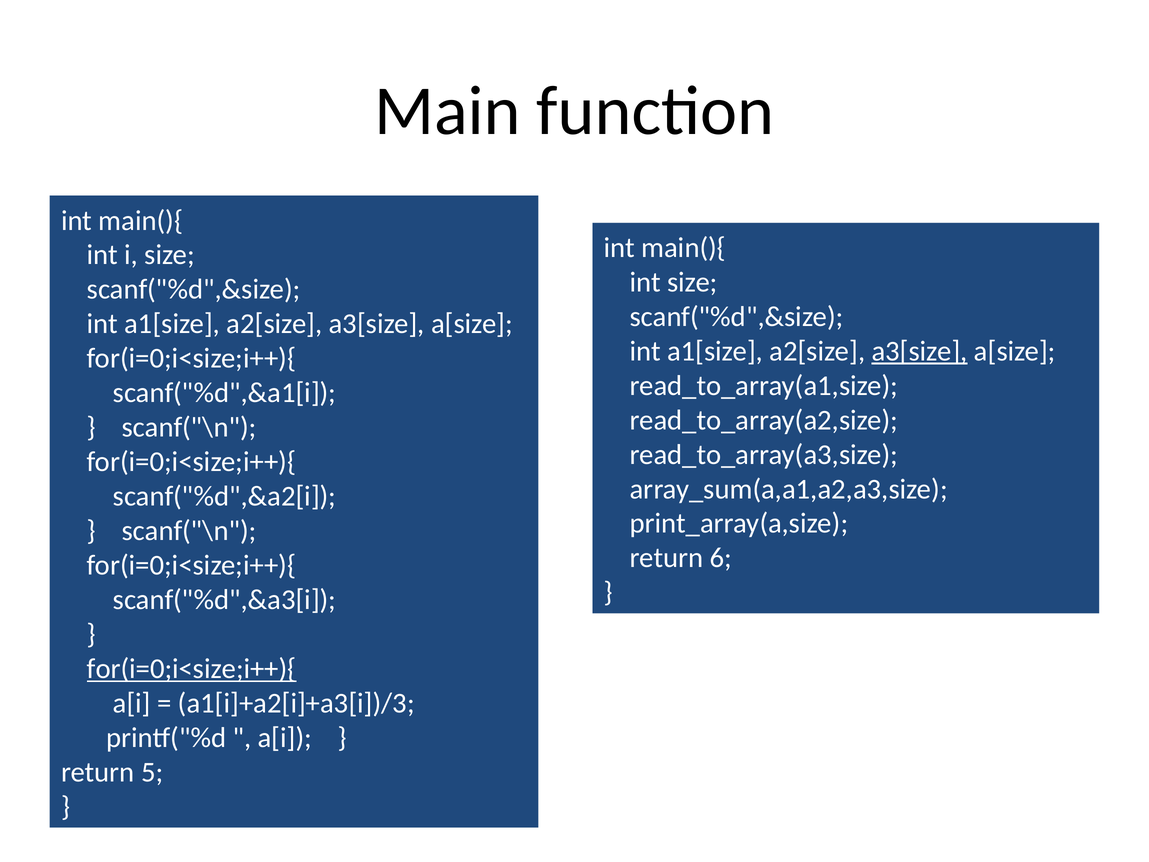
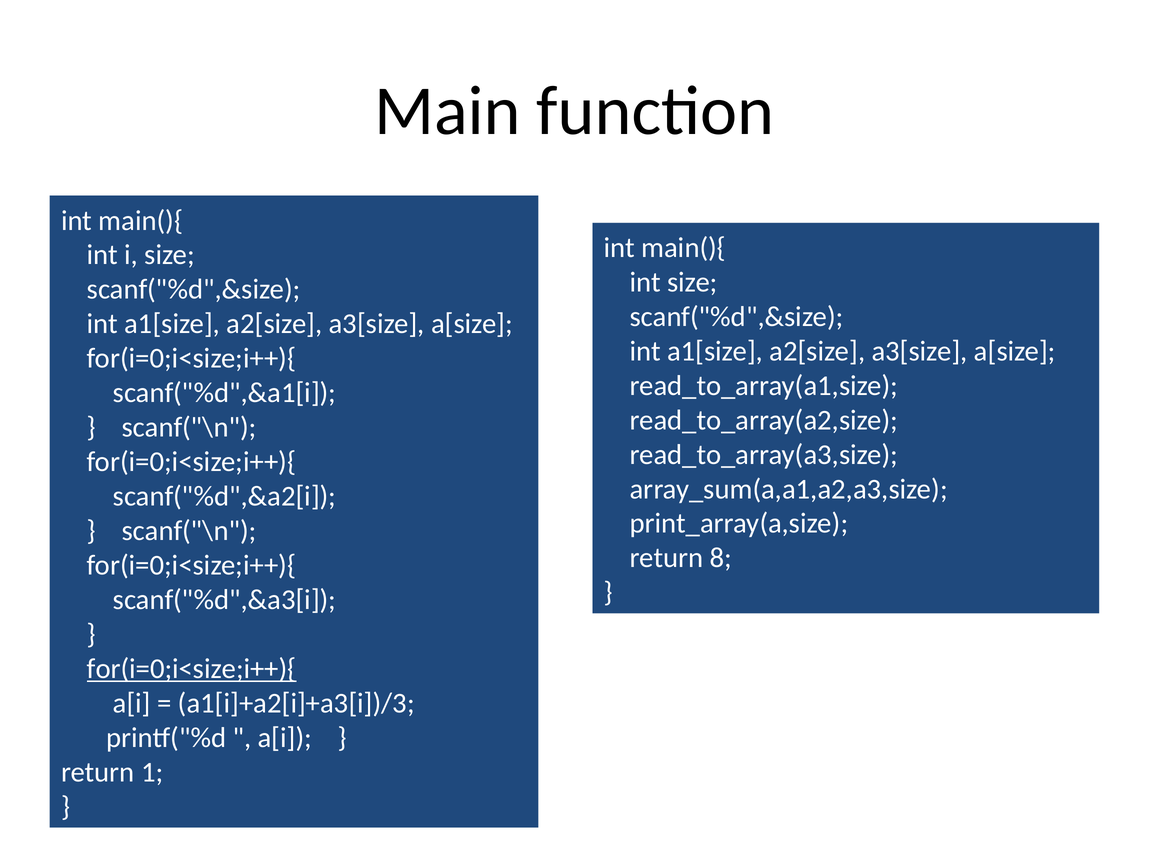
a3[size at (920, 351) underline: present -> none
6: 6 -> 8
5: 5 -> 1
